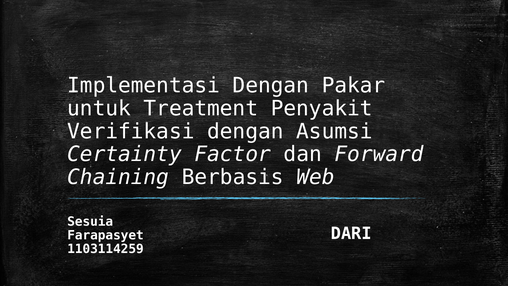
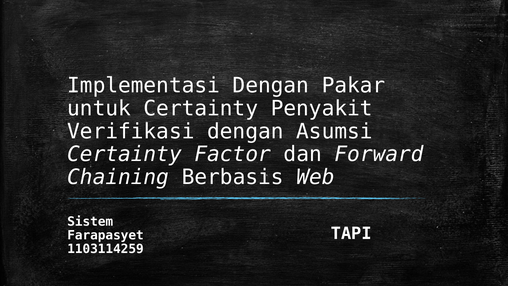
untuk Treatment: Treatment -> Certainty
Sesuia: Sesuia -> Sistem
DARI: DARI -> TAPI
